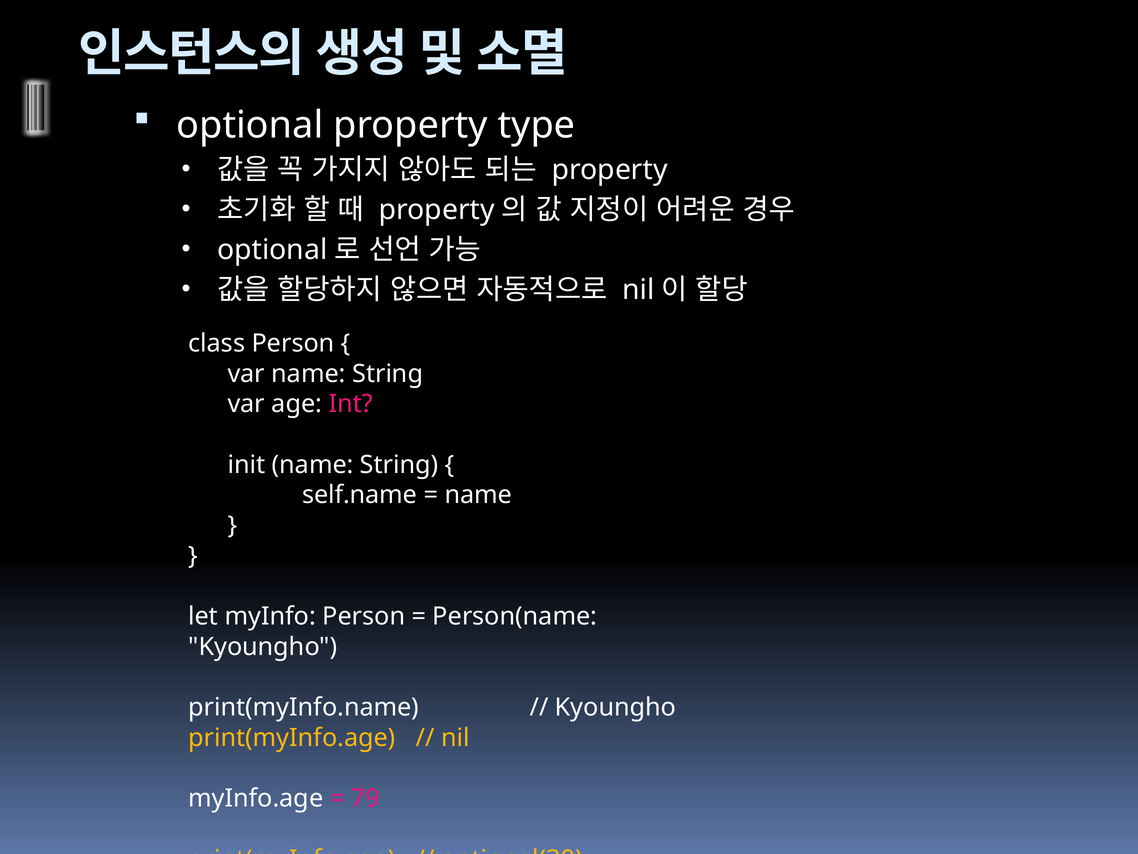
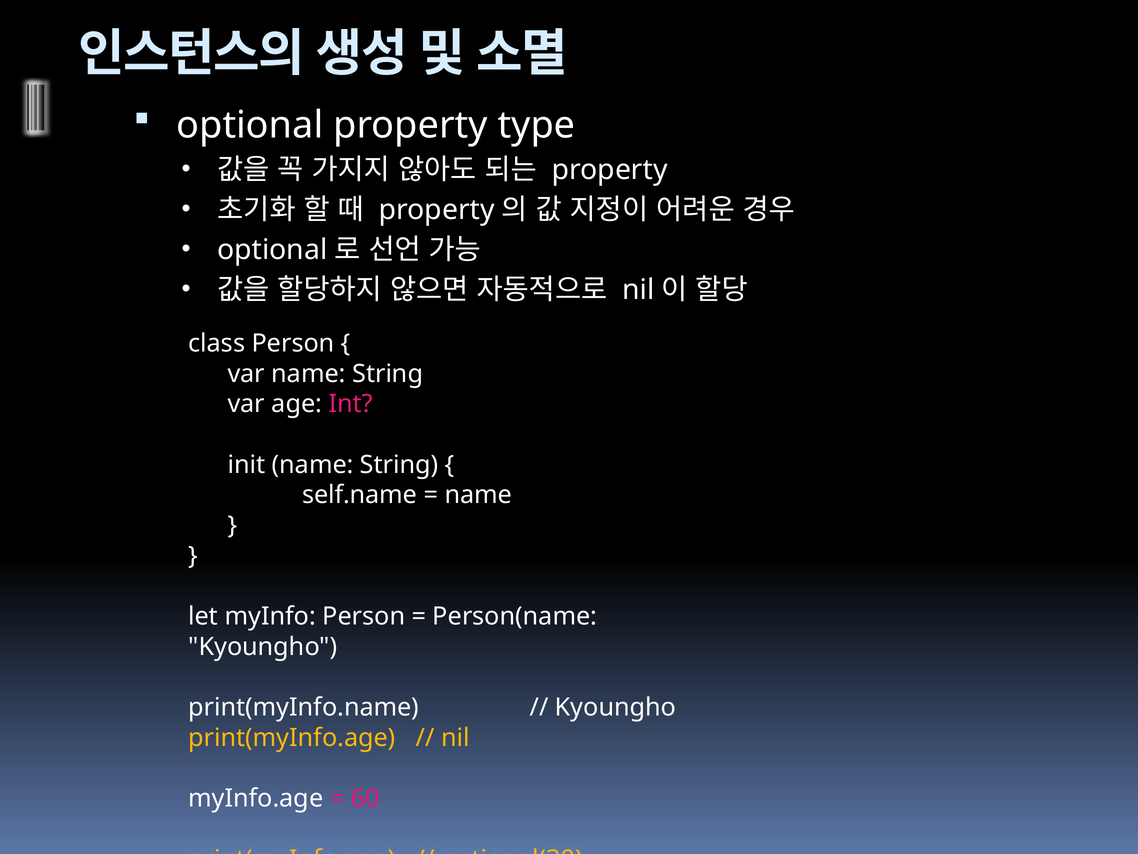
79: 79 -> 60
